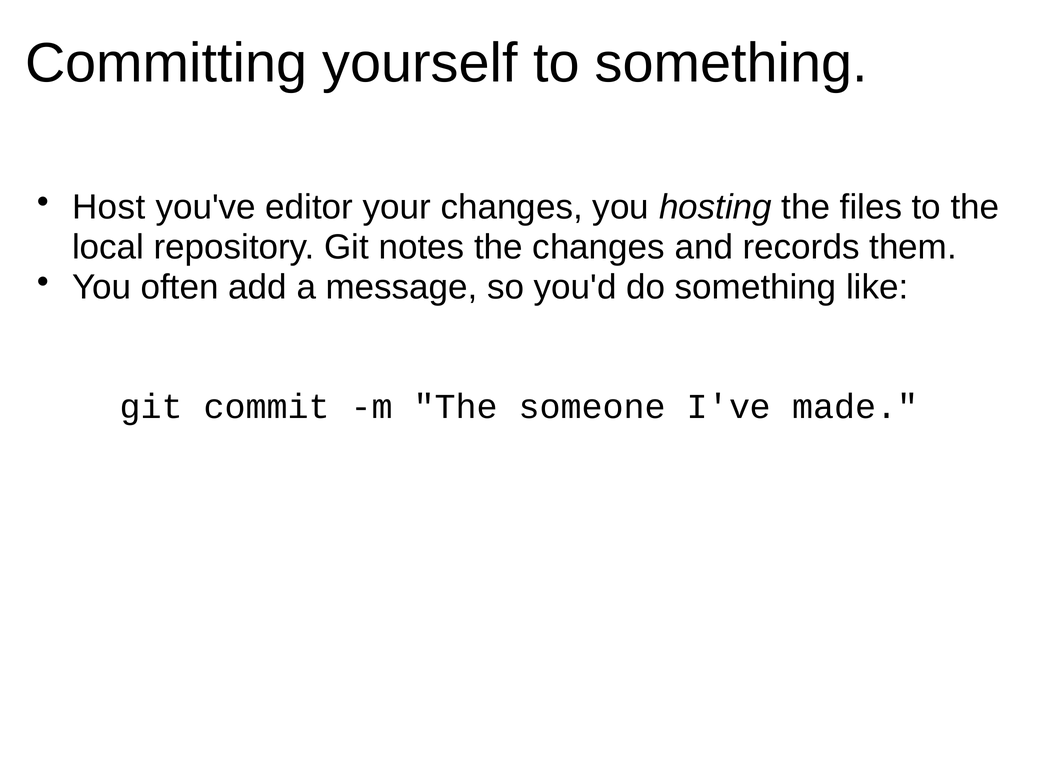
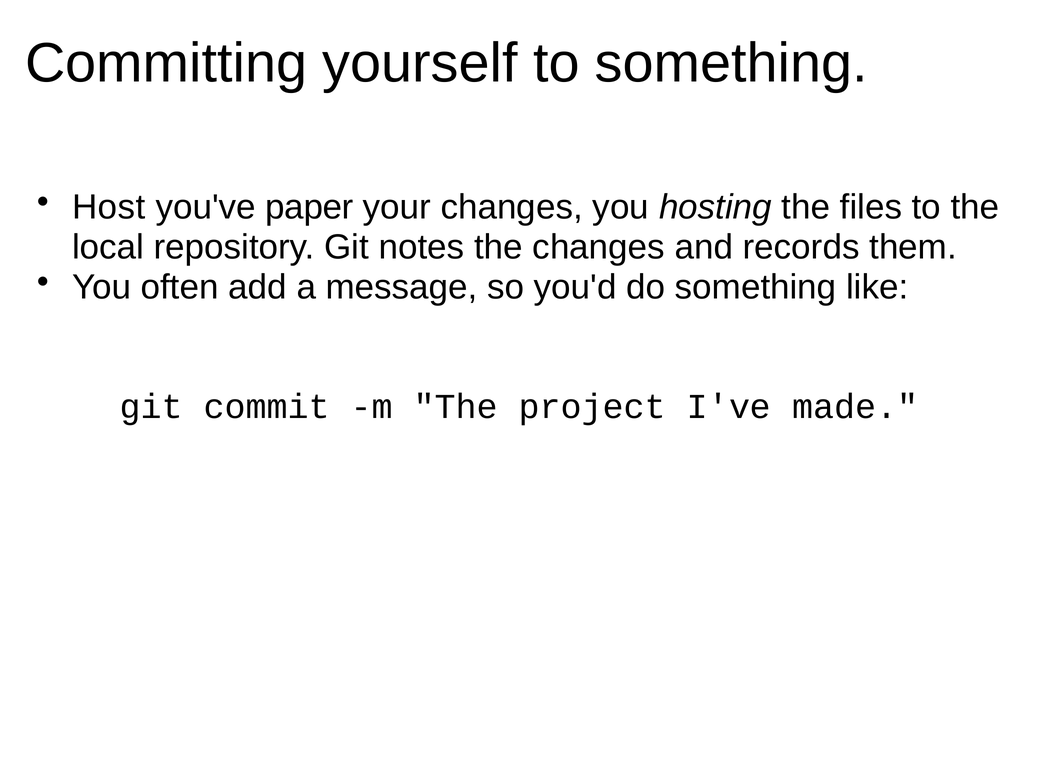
editor: editor -> paper
someone: someone -> project
